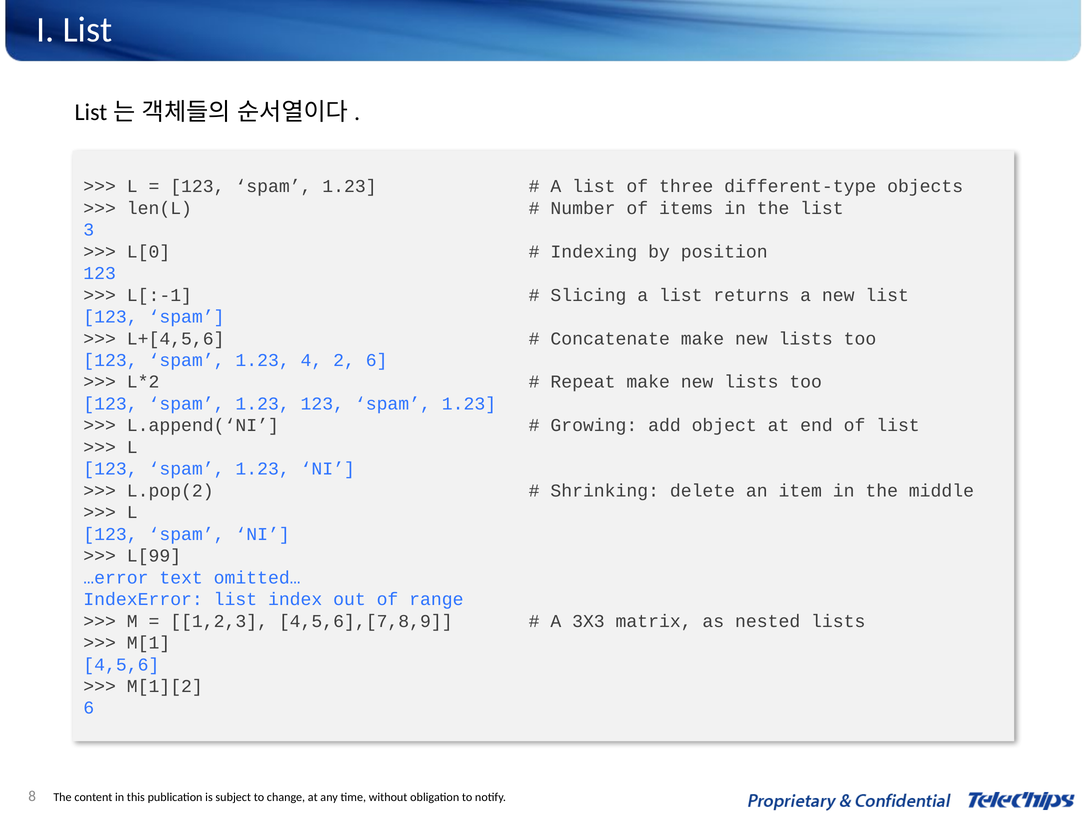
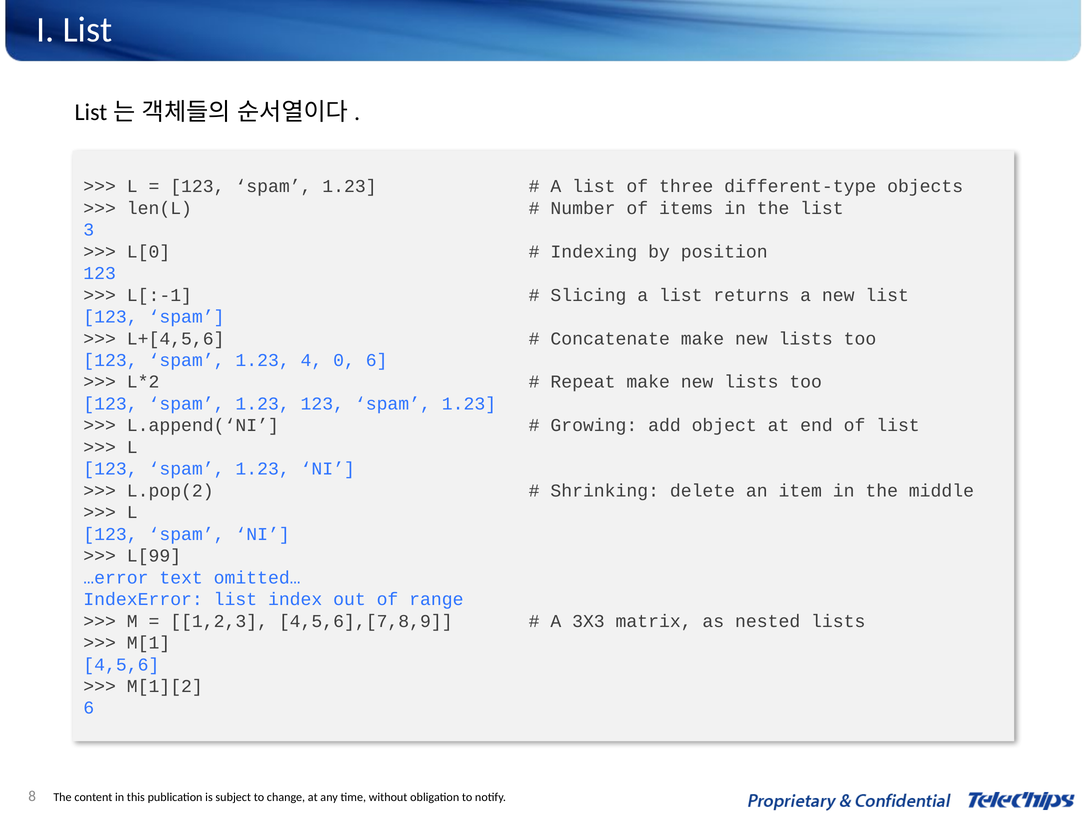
2: 2 -> 0
